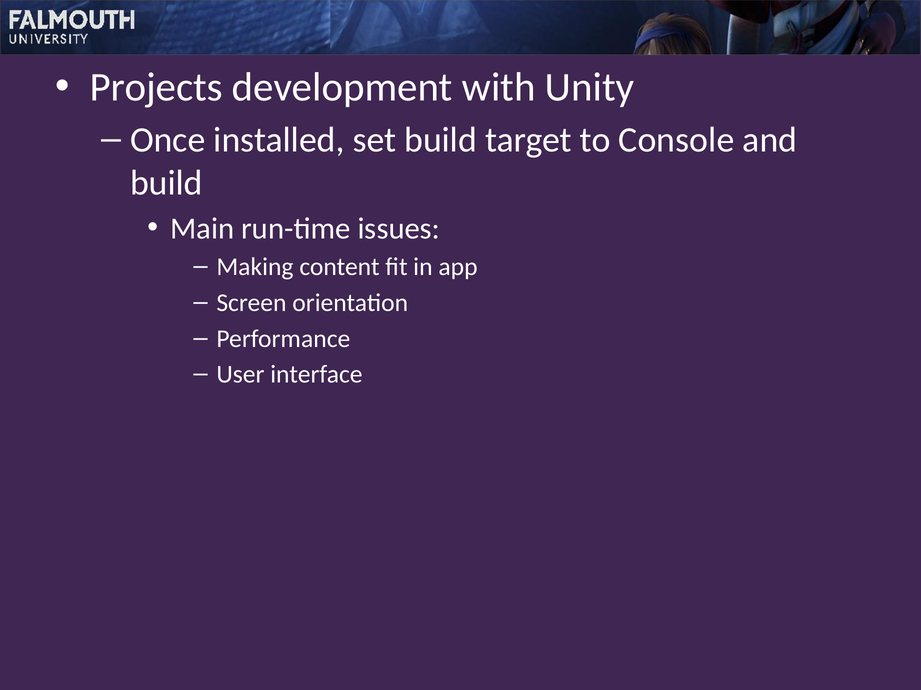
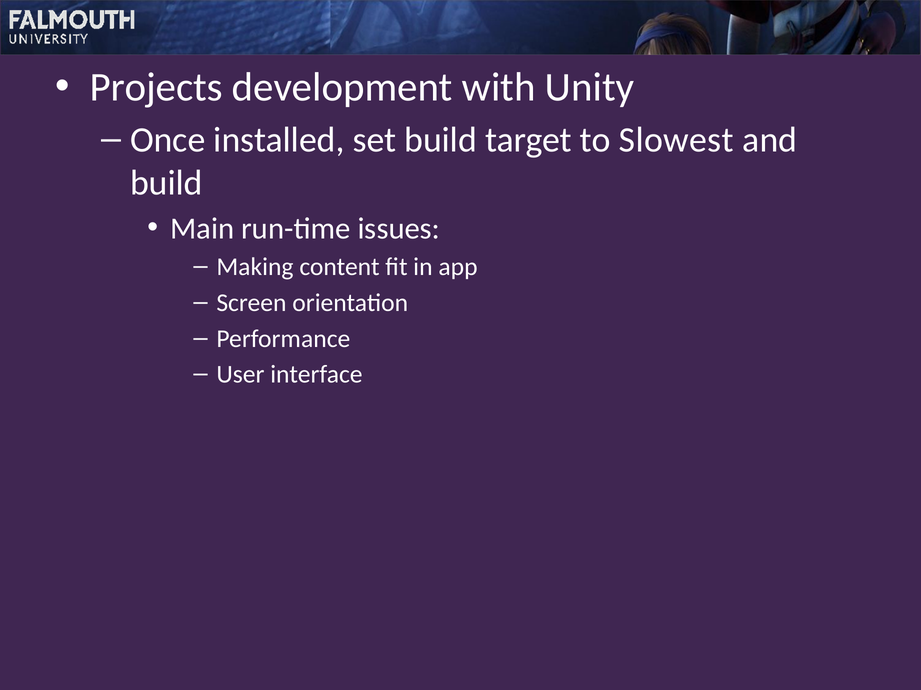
Console: Console -> Slowest
